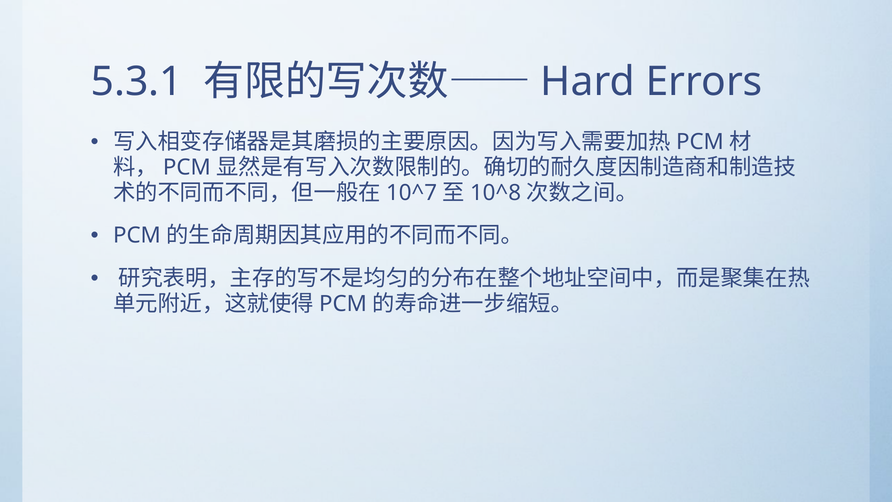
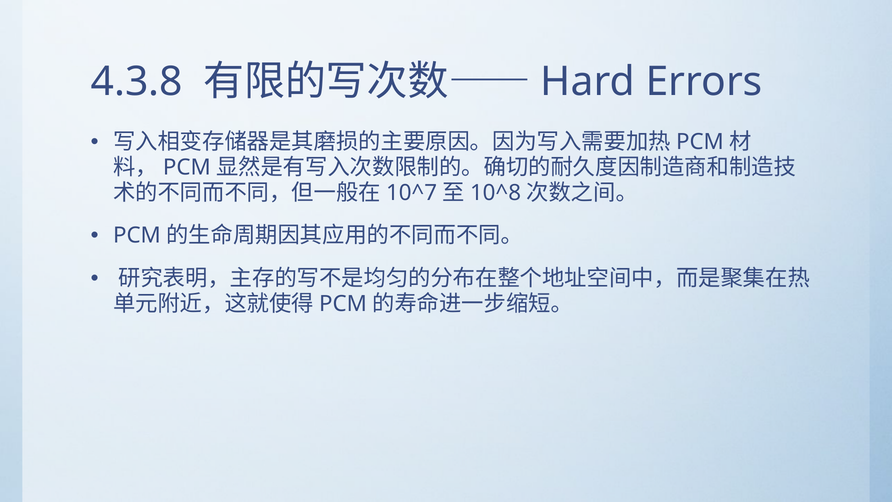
5.3.1: 5.3.1 -> 4.3.8
